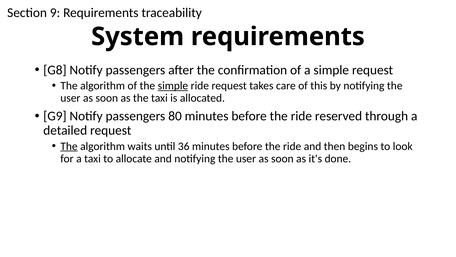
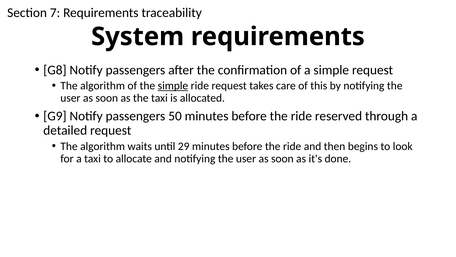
9: 9 -> 7
80: 80 -> 50
The at (69, 146) underline: present -> none
36: 36 -> 29
